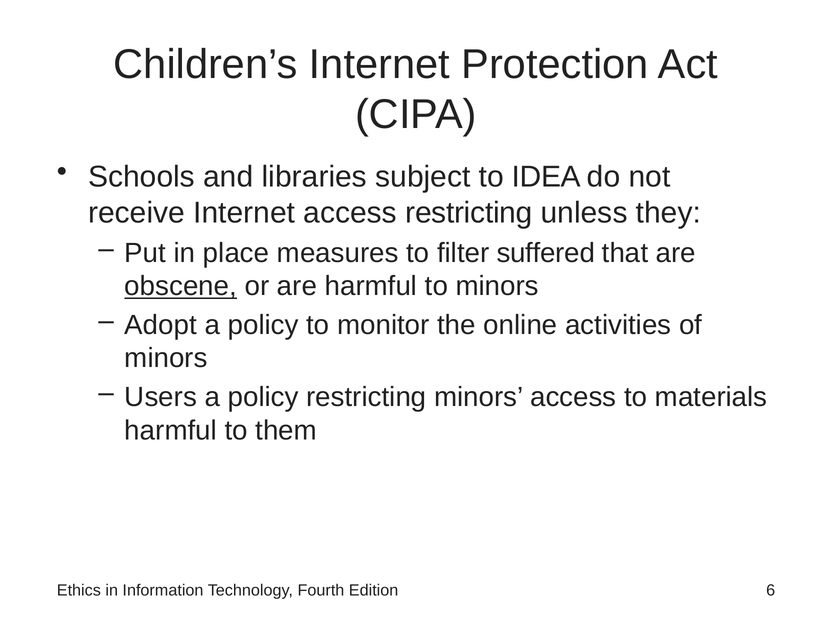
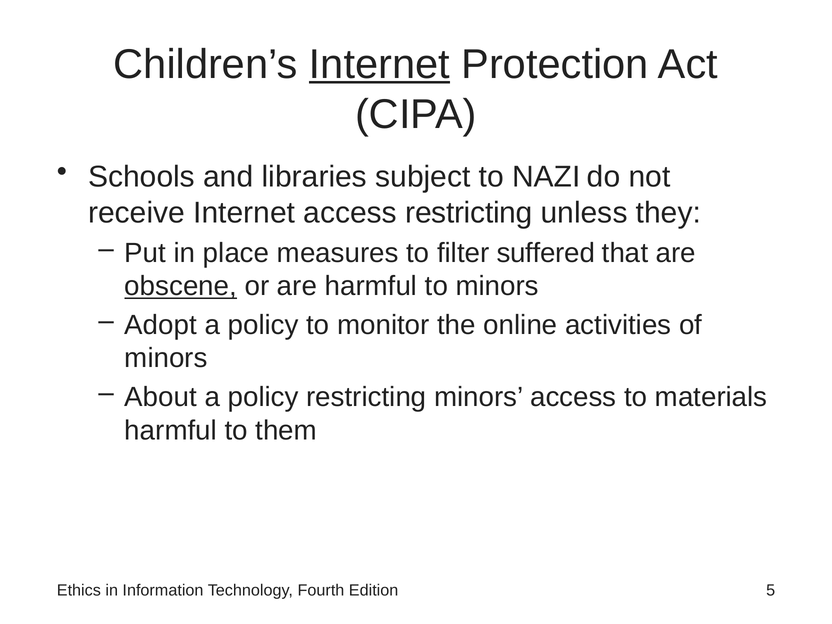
Internet at (379, 65) underline: none -> present
IDEA: IDEA -> NAZI
Users: Users -> About
6: 6 -> 5
